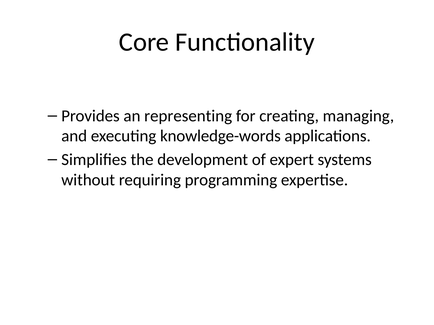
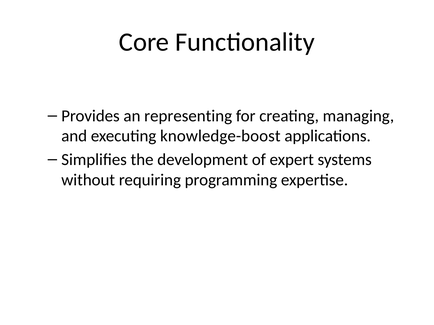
knowledge-words: knowledge-words -> knowledge-boost
